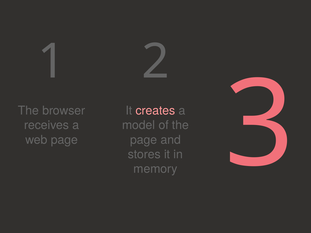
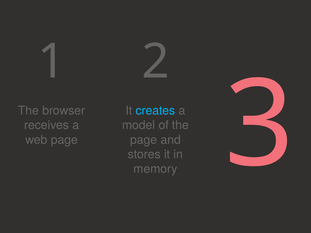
creates colour: pink -> light blue
